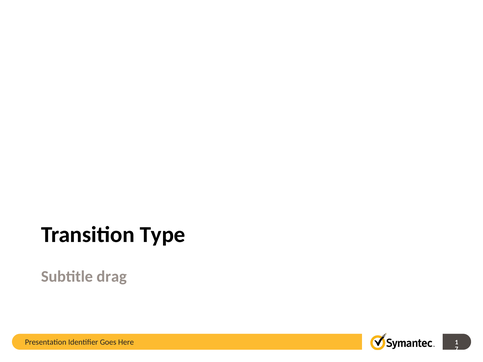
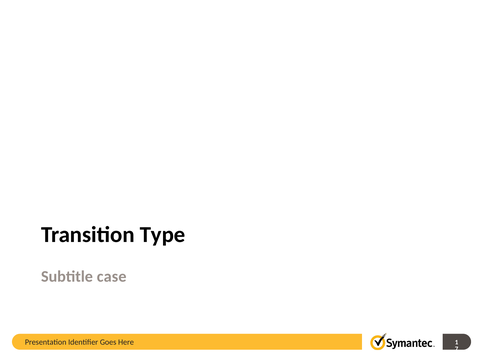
drag: drag -> case
